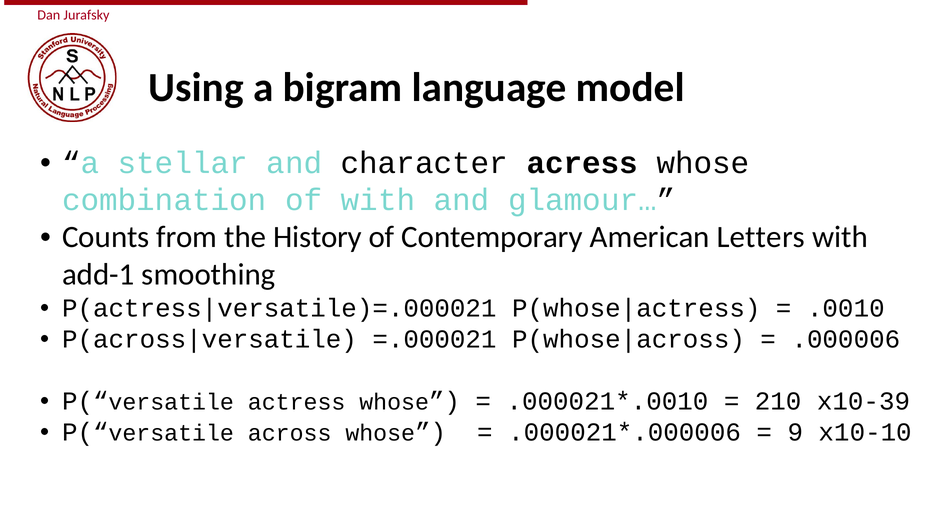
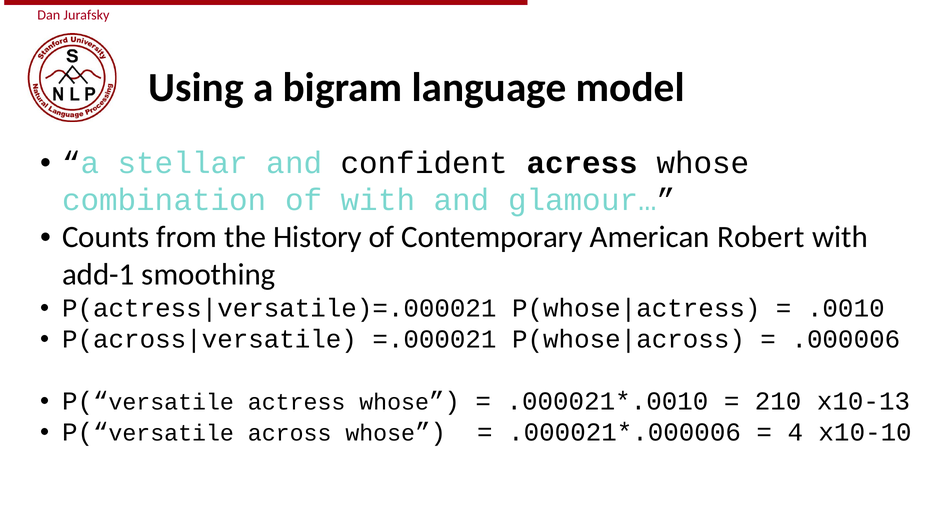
character: character -> confident
Letters: Letters -> Robert
x10-39: x10-39 -> x10-13
9: 9 -> 4
